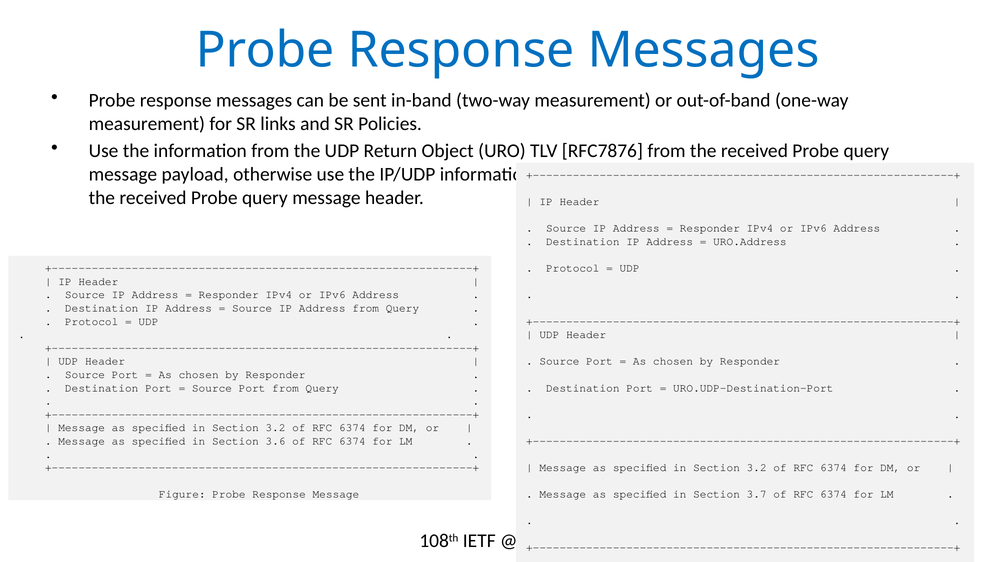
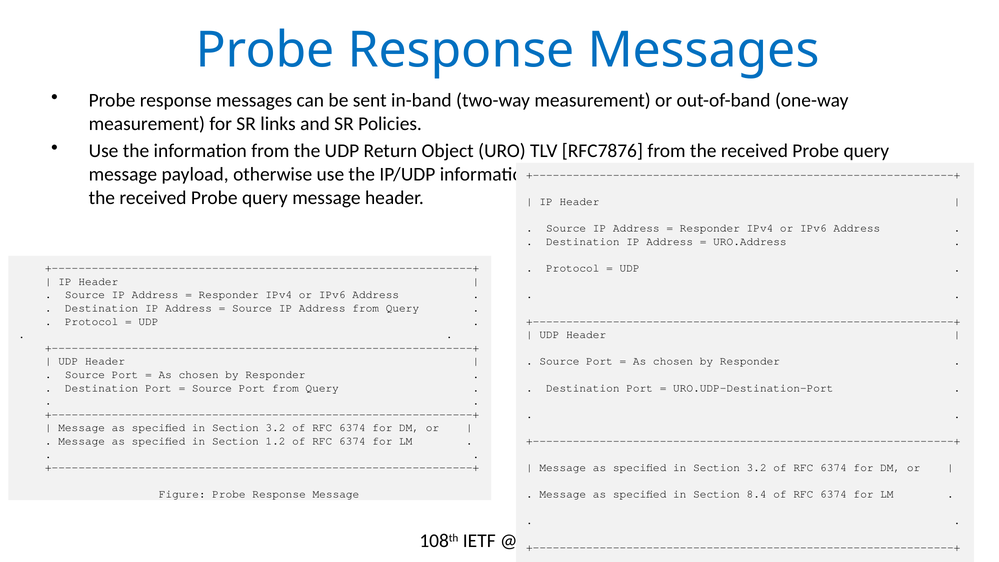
3.6: 3.6 -> 1.2
3.7: 3.7 -> 8.4
